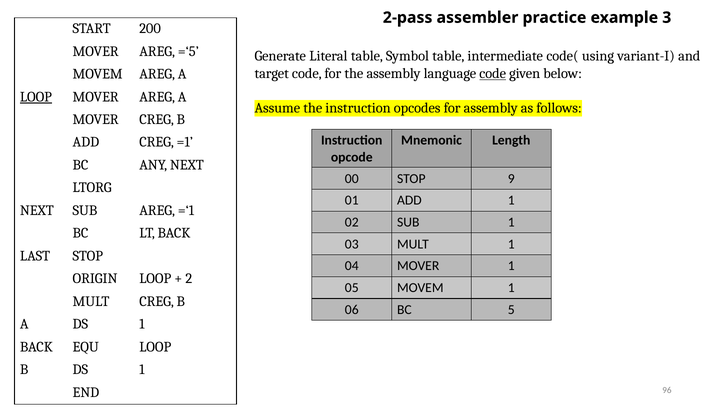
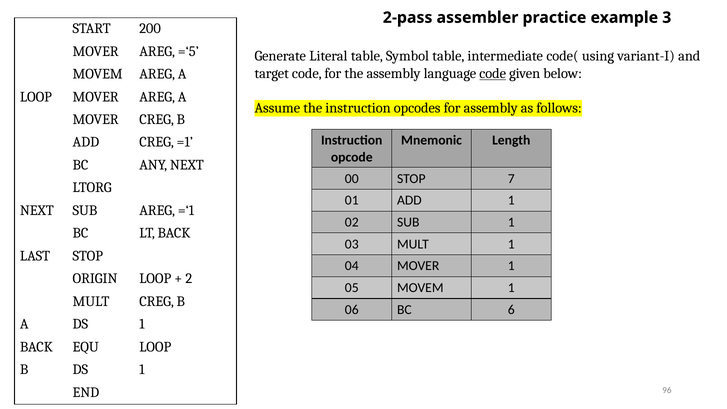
LOOP at (36, 97) underline: present -> none
9: 9 -> 7
5: 5 -> 6
